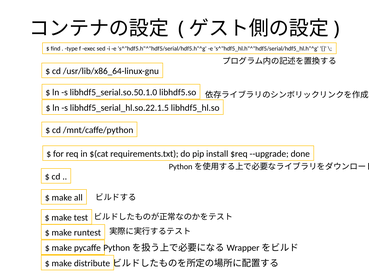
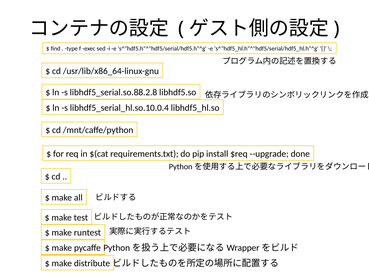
libhdf5_serial.so.50.1.0: libhdf5_serial.so.50.1.0 -> libhdf5_serial.so.88.2.8
libhdf5_serial_hl.so.22.1.5: libhdf5_serial_hl.so.22.1.5 -> libhdf5_serial_hl.so.10.0.4
